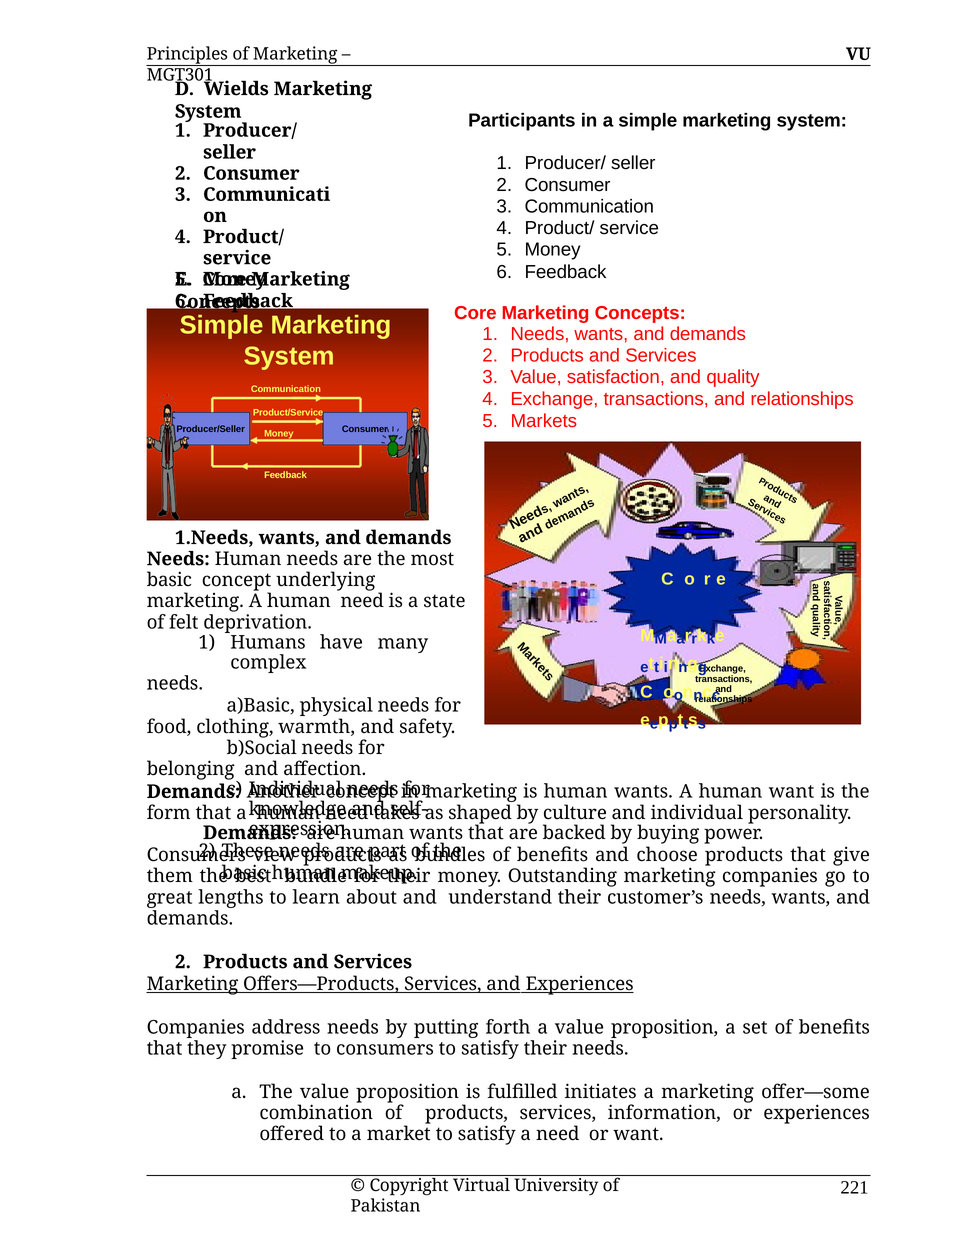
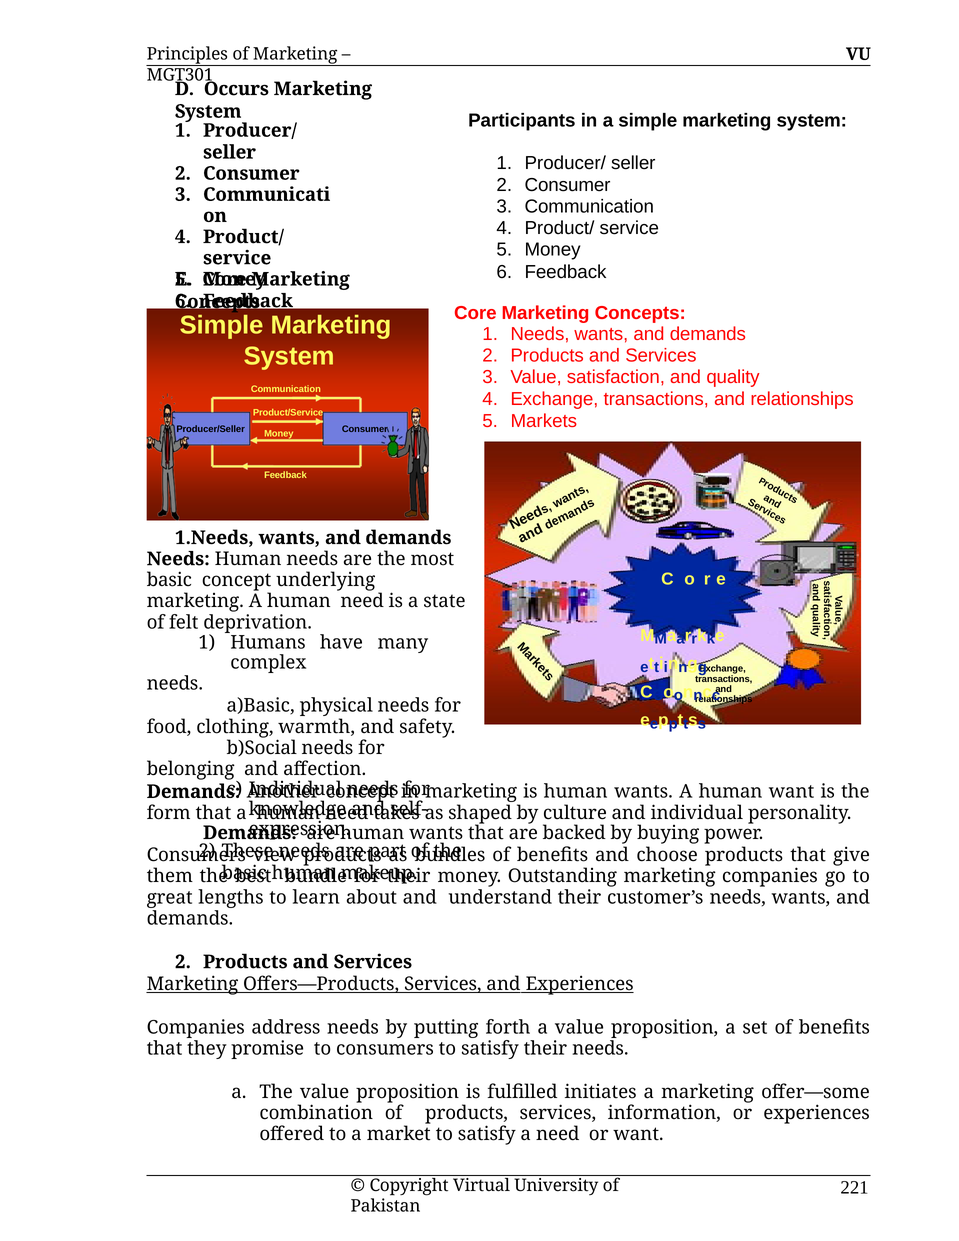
Wields: Wields -> Occurs
